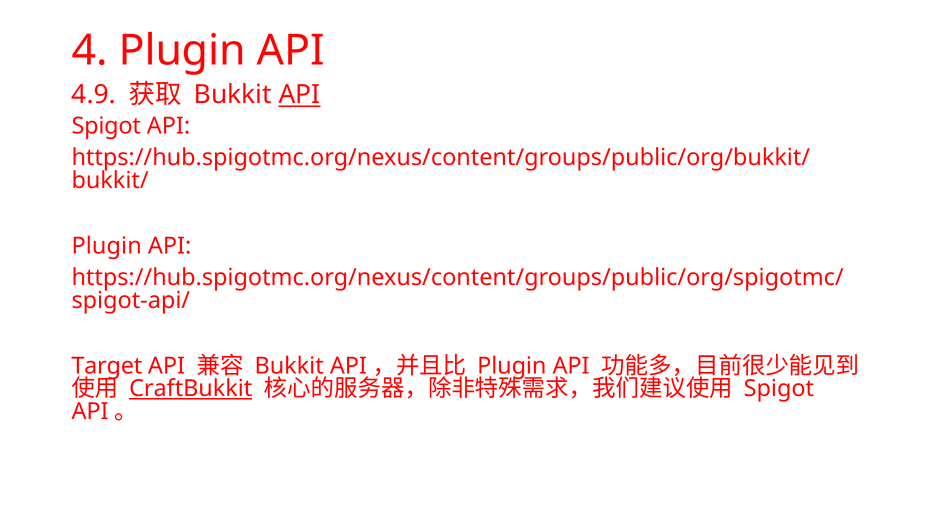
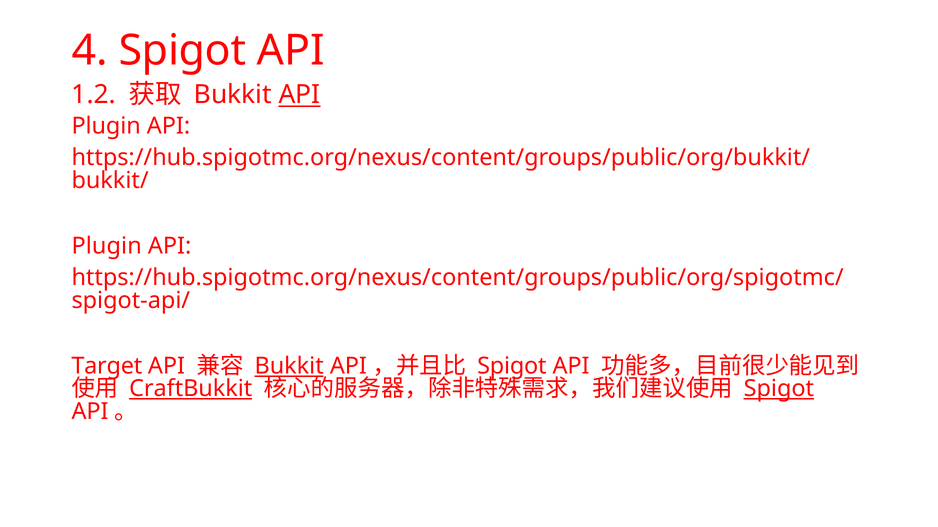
4 Plugin: Plugin -> Spigot
4.9: 4.9 -> 1.2
Spigot at (106, 126): Spigot -> Plugin
Bukkit at (289, 366) underline: none -> present
Plugin at (512, 366): Plugin -> Spigot
Spigot at (779, 389) underline: none -> present
